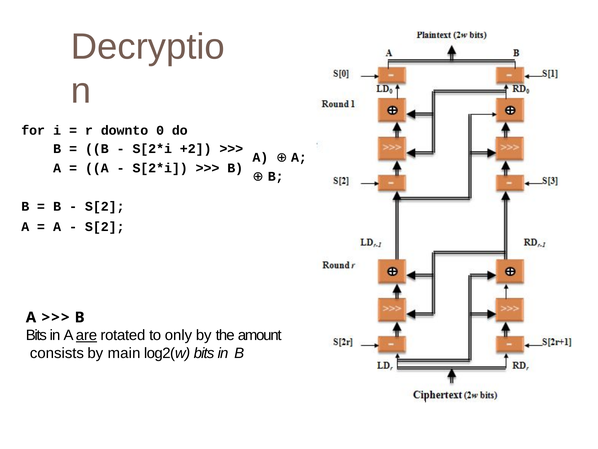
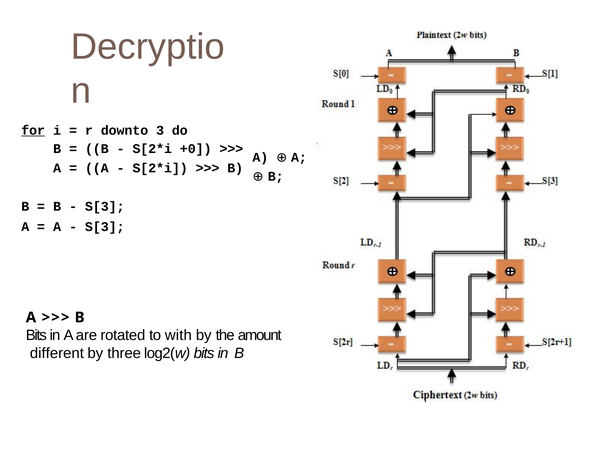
for underline: none -> present
0: 0 -> 3
+2: +2 -> +0
S[2 at (105, 206): S[2 -> S[3
S[2 at (105, 226): S[2 -> S[3
are underline: present -> none
only: only -> with
consists: consists -> different
main: main -> three
